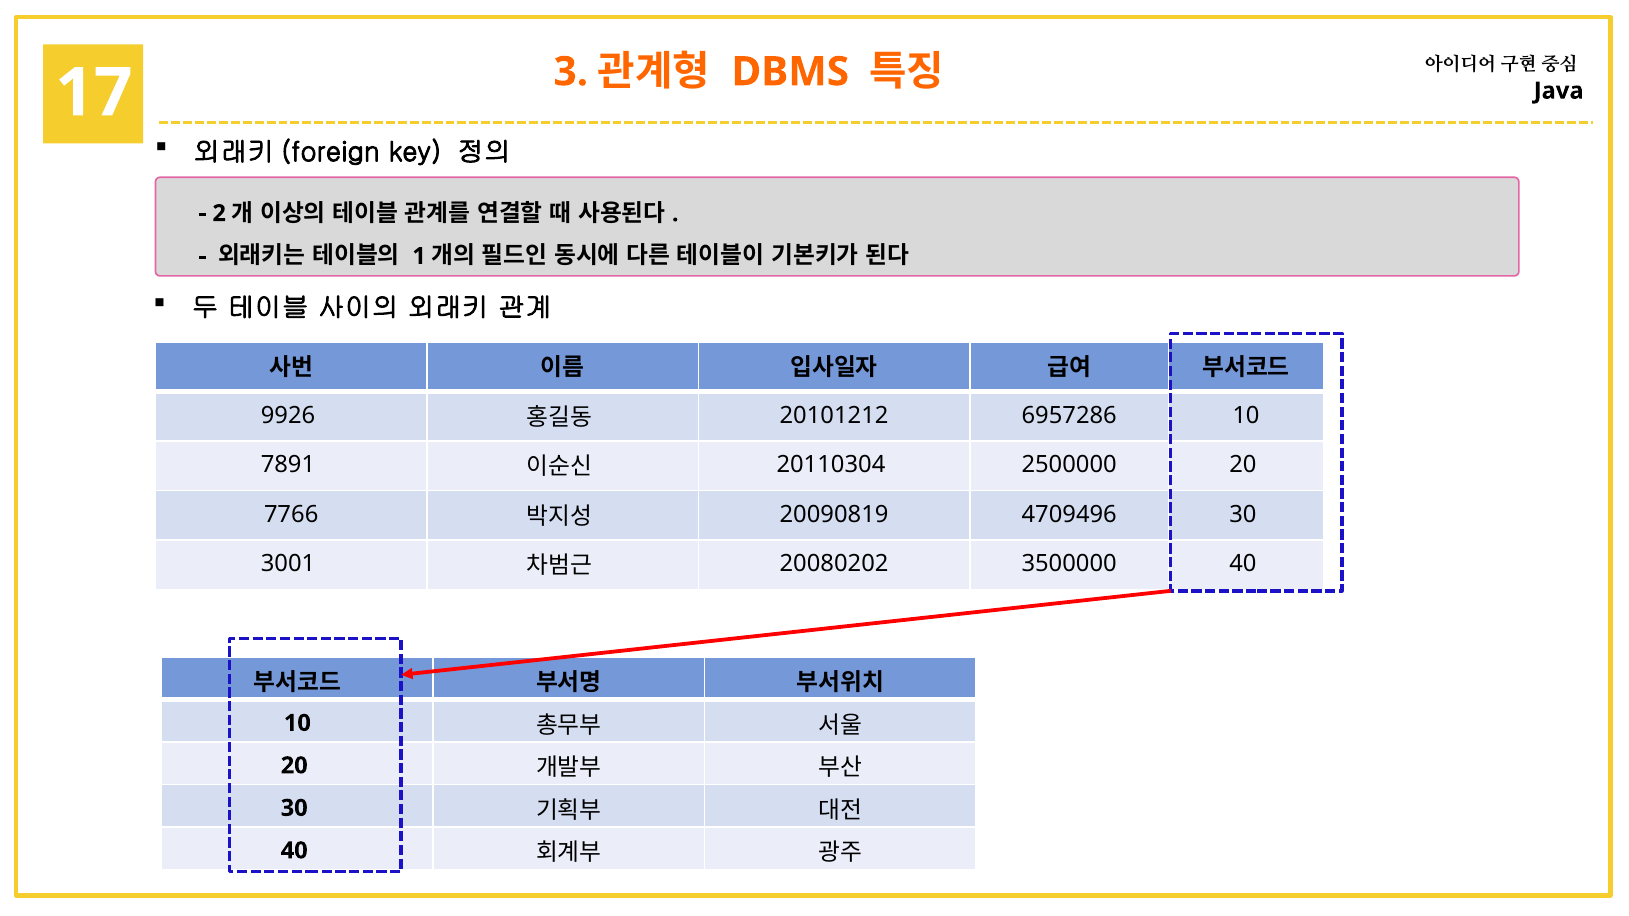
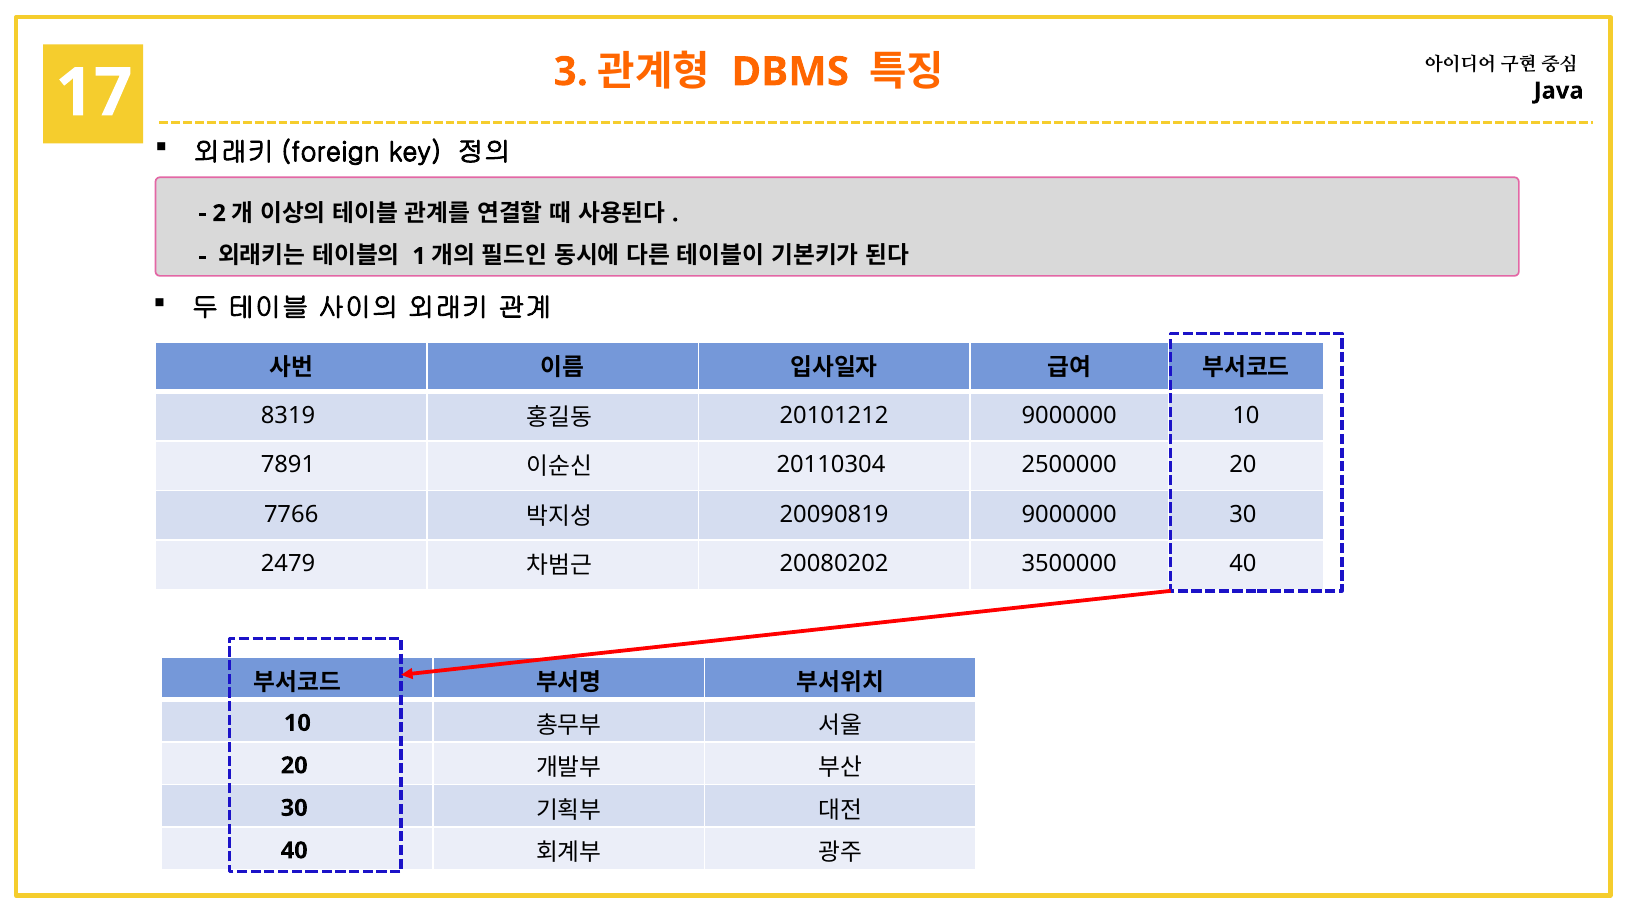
9926: 9926 -> 8319
20101212 6957286: 6957286 -> 9000000
20090819 4709496: 4709496 -> 9000000
3001: 3001 -> 2479
